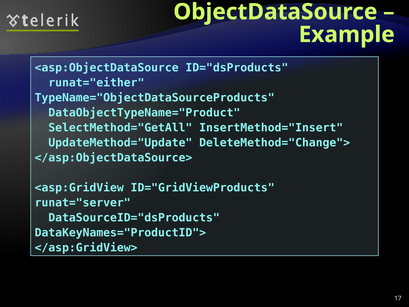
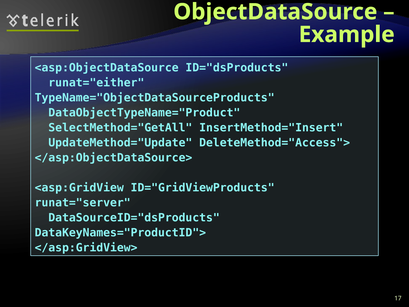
DeleteMethod="Change">: DeleteMethod="Change"> -> DeleteMethod="Access">
